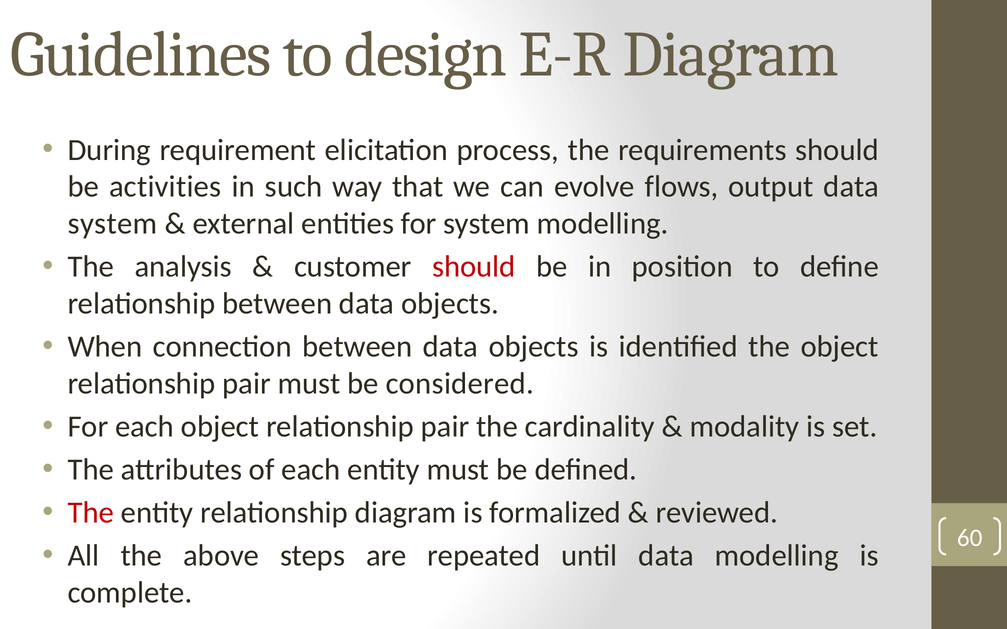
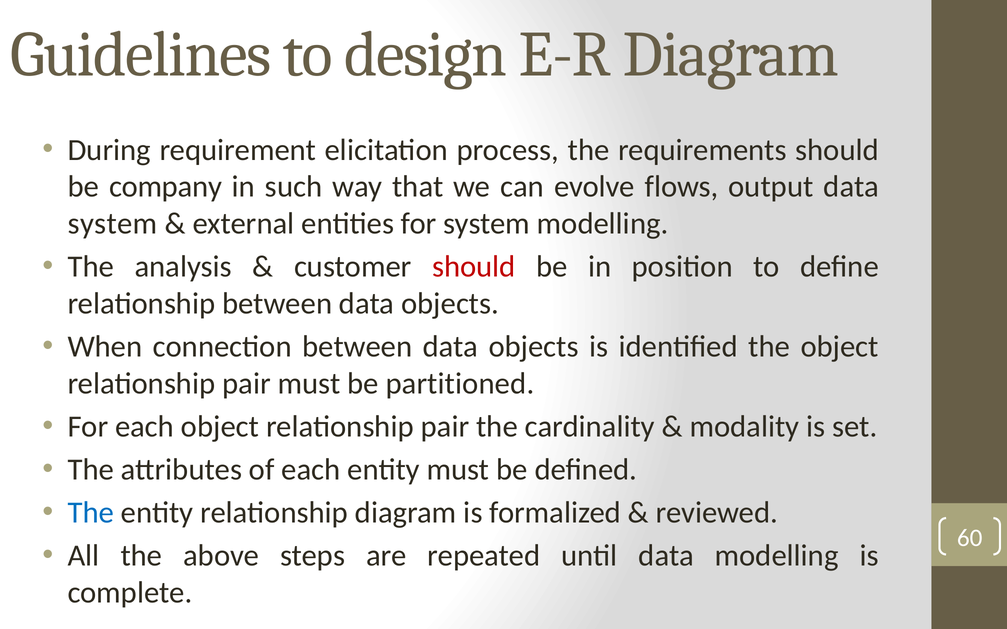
activities: activities -> company
considered: considered -> partitioned
The at (91, 513) colour: red -> blue
